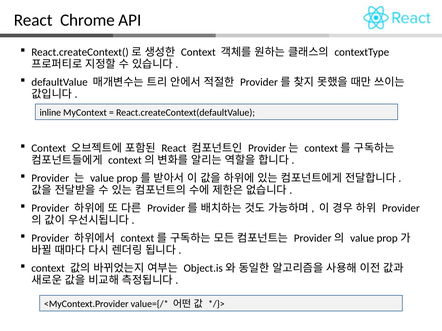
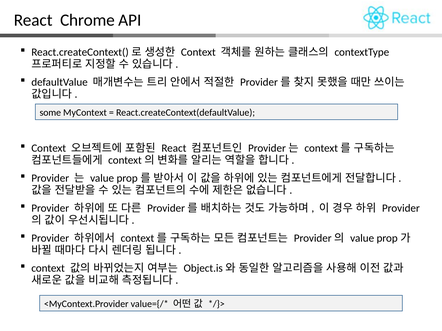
inline: inline -> some
